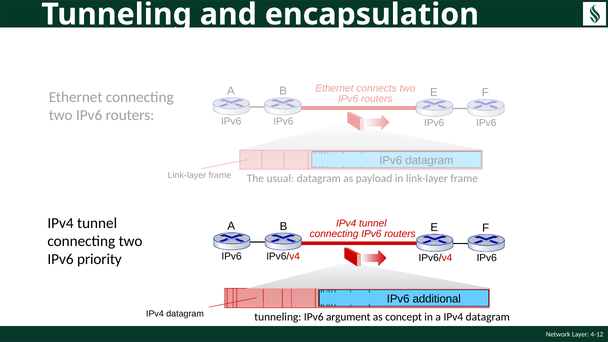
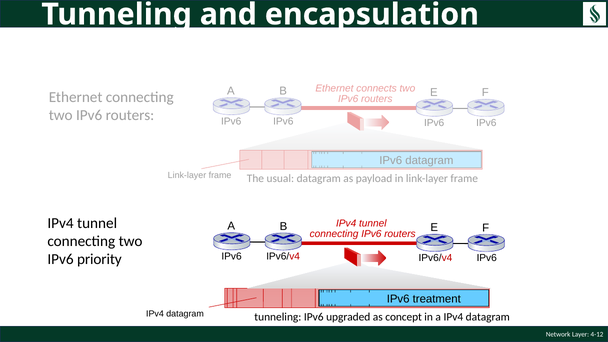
additional: additional -> treatment
argument: argument -> upgraded
